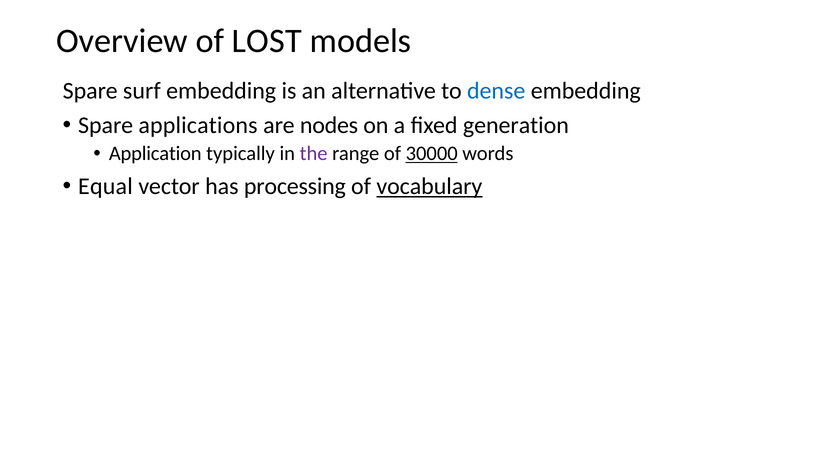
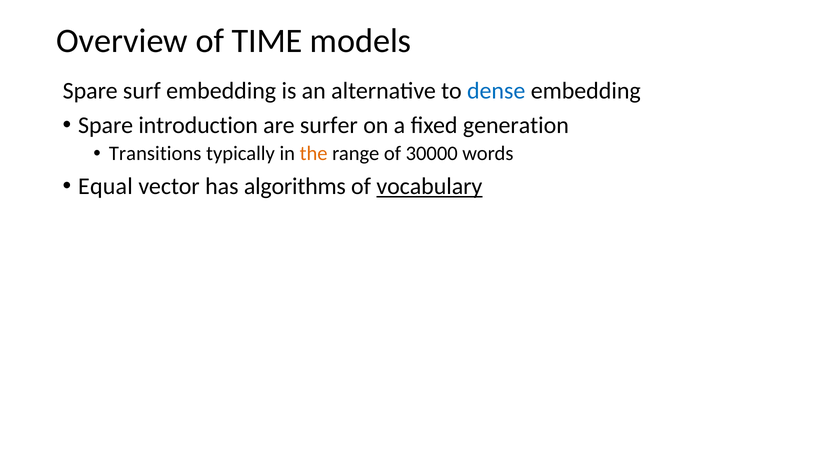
LOST: LOST -> TIME
applications: applications -> introduction
nodes: nodes -> surfer
Application: Application -> Transitions
the colour: purple -> orange
30000 underline: present -> none
processing: processing -> algorithms
